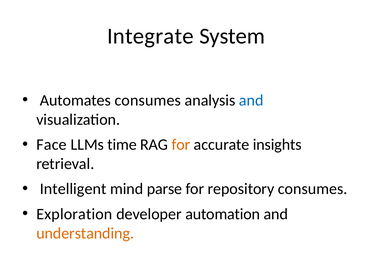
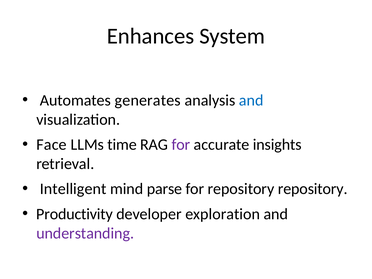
Integrate: Integrate -> Enhances
Automates consumes: consumes -> generates
for at (181, 145) colour: orange -> purple
repository consumes: consumes -> repository
Exploration: Exploration -> Productivity
automation: automation -> exploration
understanding colour: orange -> purple
